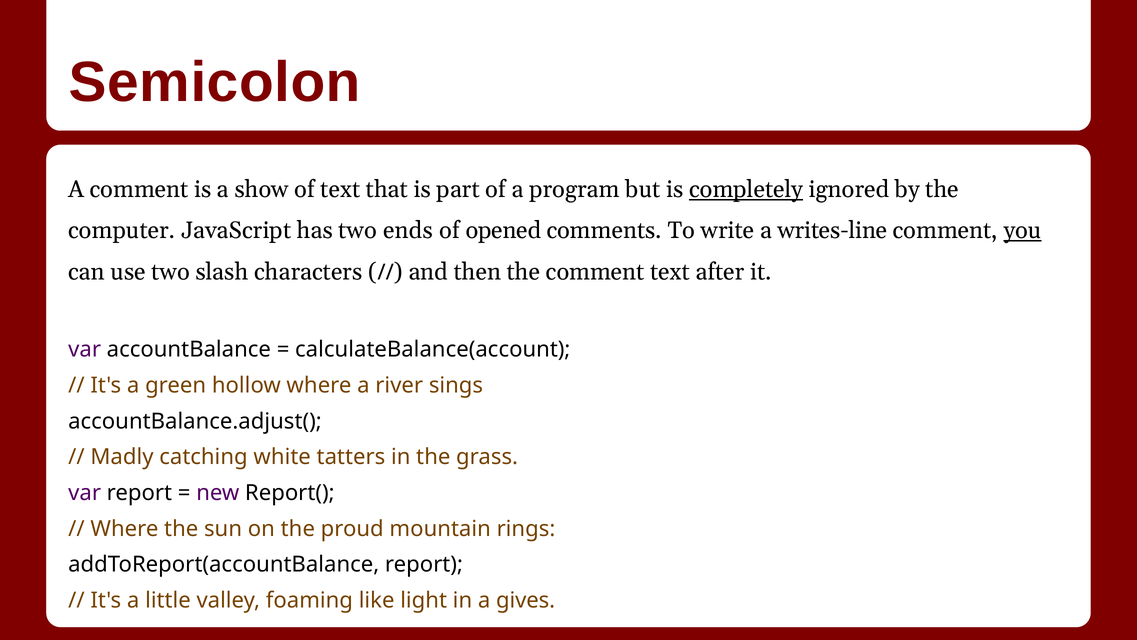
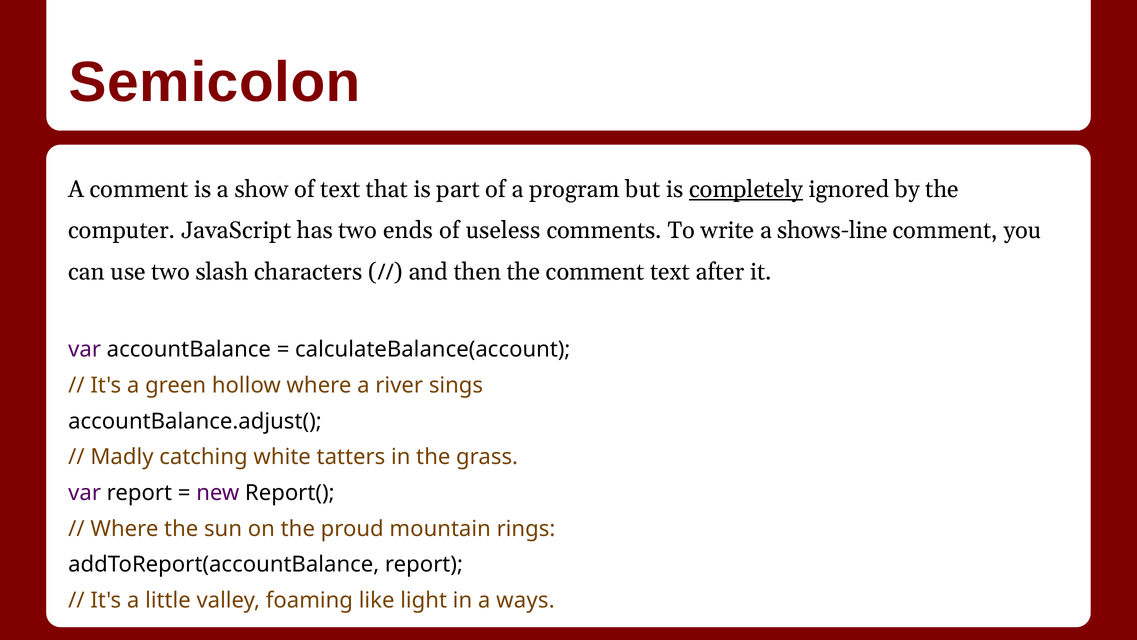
opened: opened -> useless
writes-line: writes-line -> shows-line
you underline: present -> none
gives: gives -> ways
